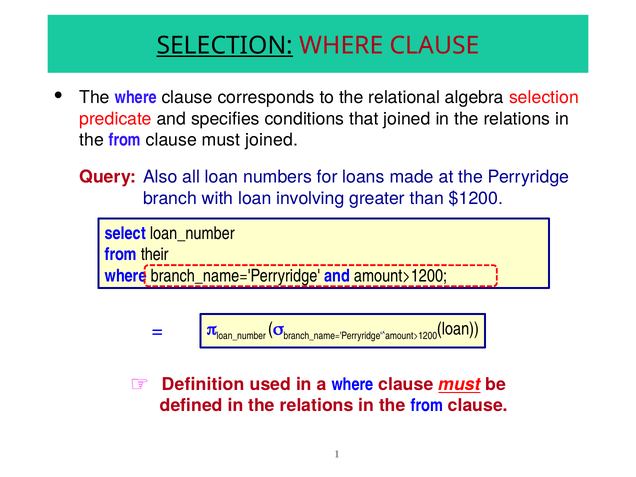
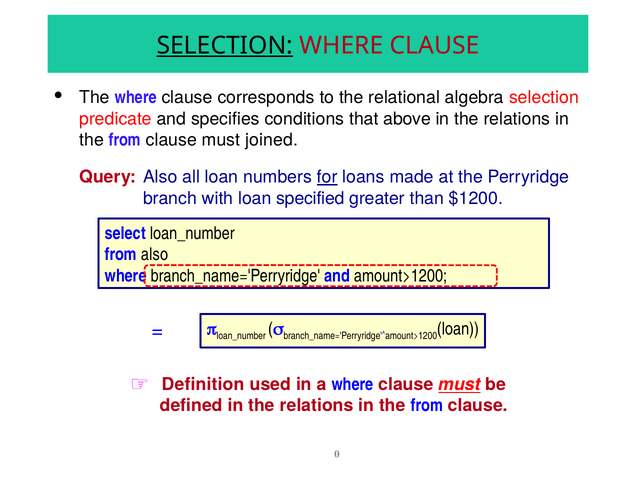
that joined: joined -> above
for underline: none -> present
involving: involving -> specified
from their: their -> also
1: 1 -> 0
